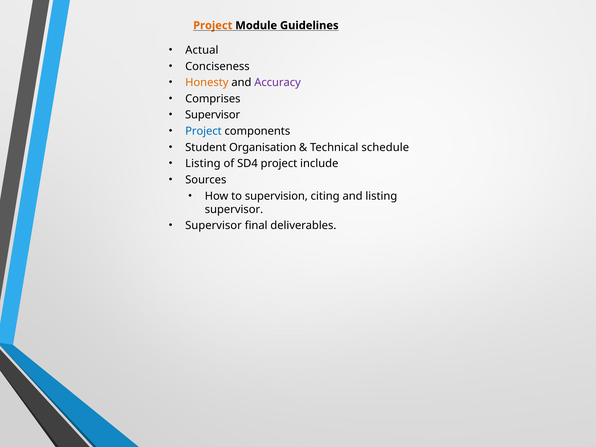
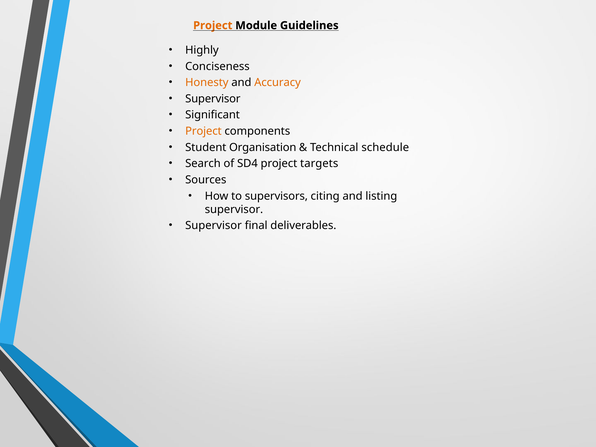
Actual: Actual -> Highly
Accuracy colour: purple -> orange
Comprises at (213, 99): Comprises -> Supervisor
Supervisor at (213, 115): Supervisor -> Significant
Project at (203, 131) colour: blue -> orange
Listing at (203, 164): Listing -> Search
include: include -> targets
supervision: supervision -> supervisors
